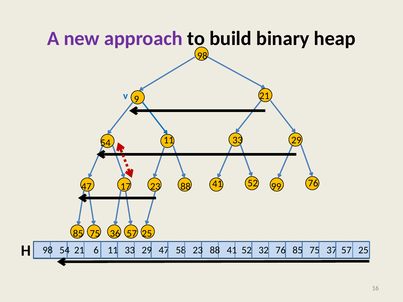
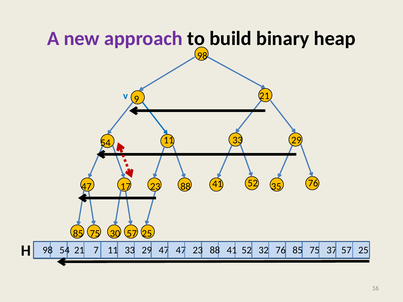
99: 99 -> 35
36: 36 -> 30
6: 6 -> 7
47 58: 58 -> 47
